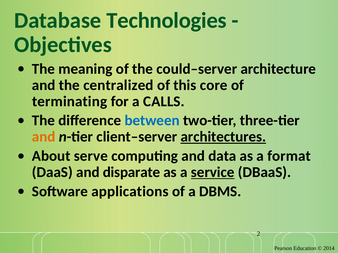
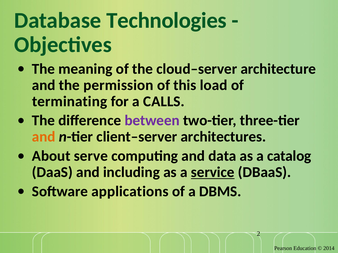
could–server: could–server -> cloud–server
centralized: centralized -> permission
core: core -> load
between colour: blue -> purple
architectures underline: present -> none
format: format -> catalog
disparate: disparate -> including
